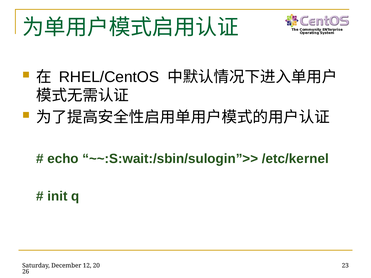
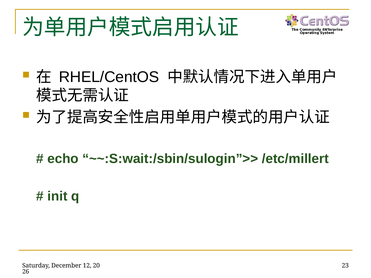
/etc/kernel: /etc/kernel -> /etc/millert
